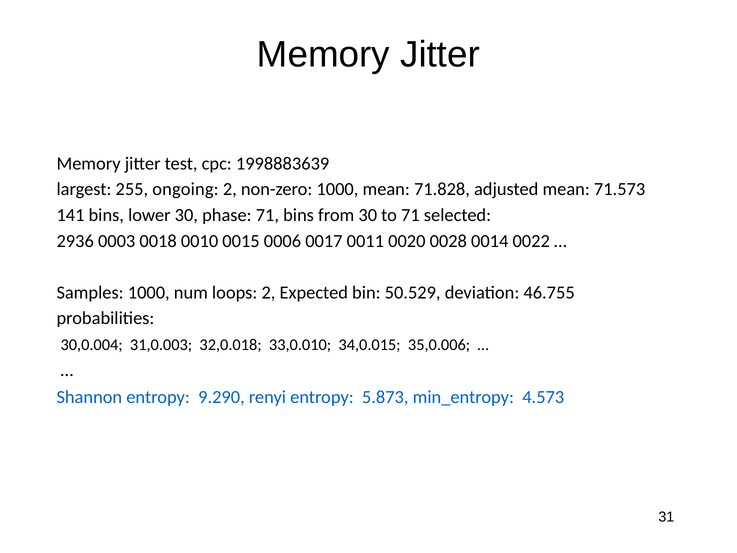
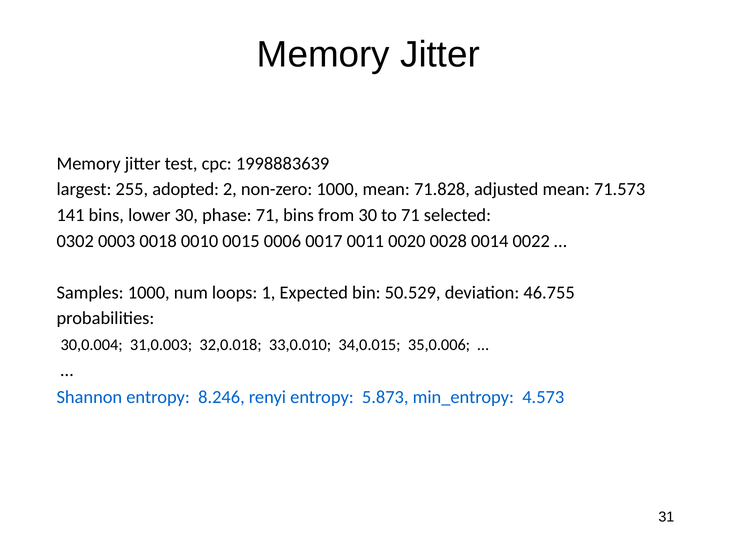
ongoing: ongoing -> adopted
2936: 2936 -> 0302
loops 2: 2 -> 1
9.290: 9.290 -> 8.246
